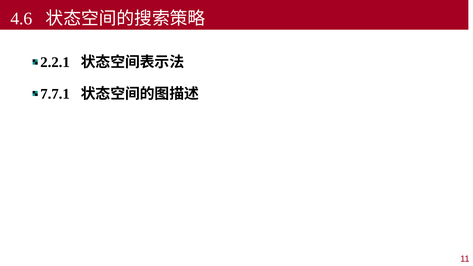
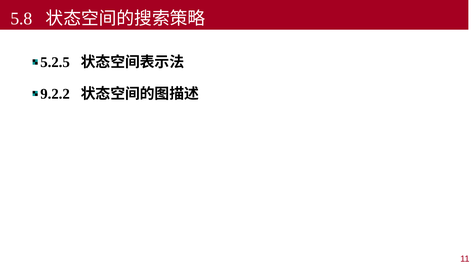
4.6: 4.6 -> 5.8
2.2.1: 2.2.1 -> 5.2.5
7.7.1: 7.7.1 -> 9.2.2
